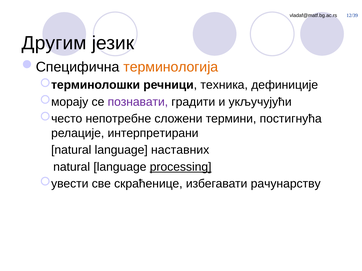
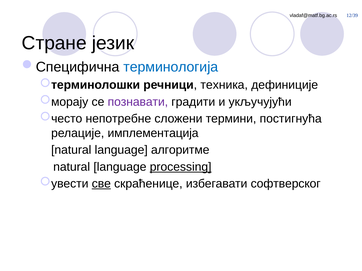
Другим: Другим -> Стране
терминологија colour: orange -> blue
интерпретирани: интерпретирани -> имплементација
наставних: наставних -> алгоритме
све underline: none -> present
рачунарству: рачунарству -> софтверског
